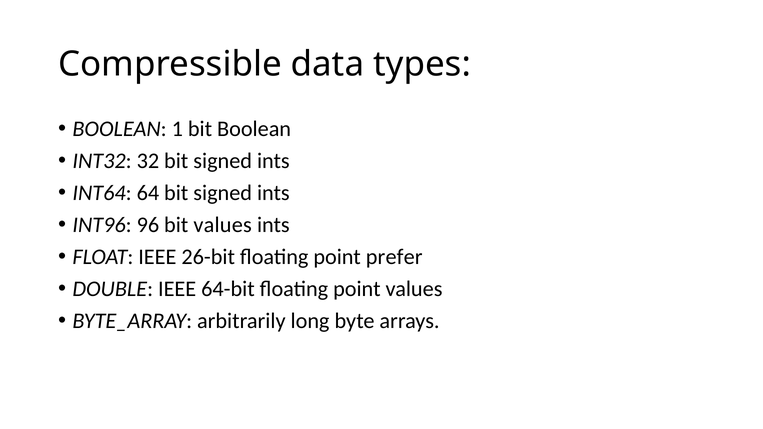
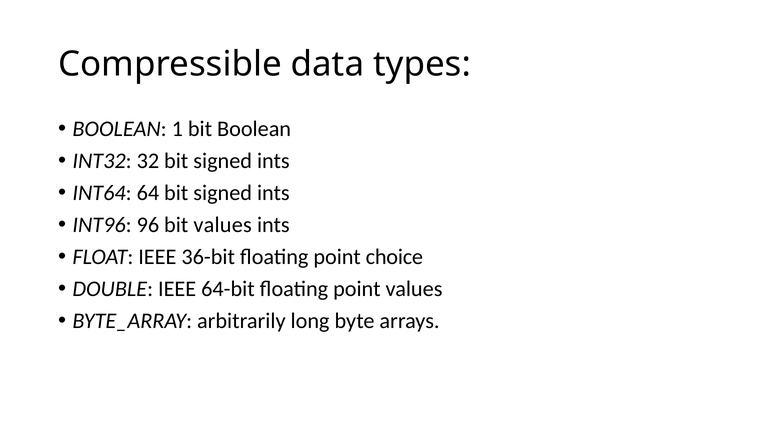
26-bit: 26-bit -> 36-bit
prefer: prefer -> choice
